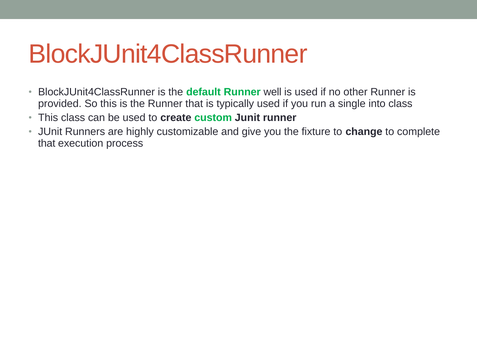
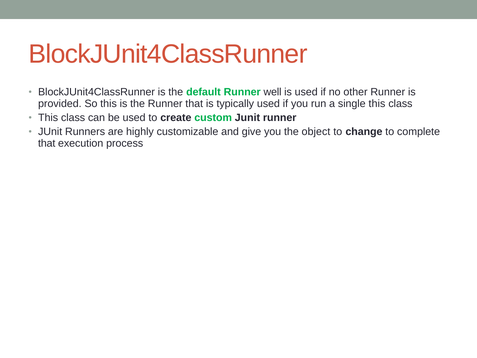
single into: into -> this
fixture: fixture -> object
